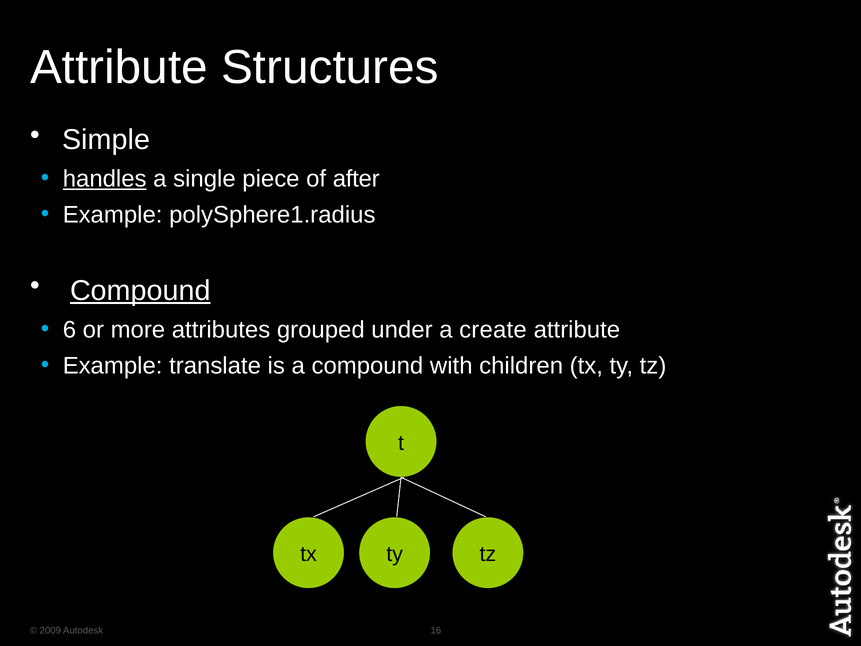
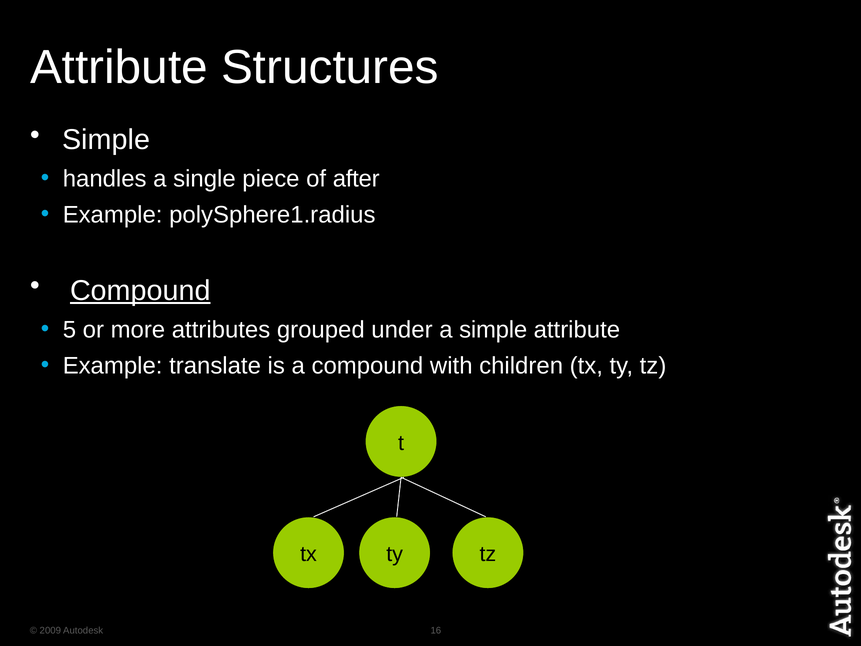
handles underline: present -> none
6: 6 -> 5
a create: create -> simple
